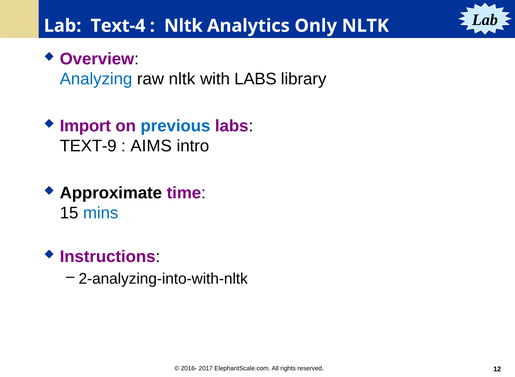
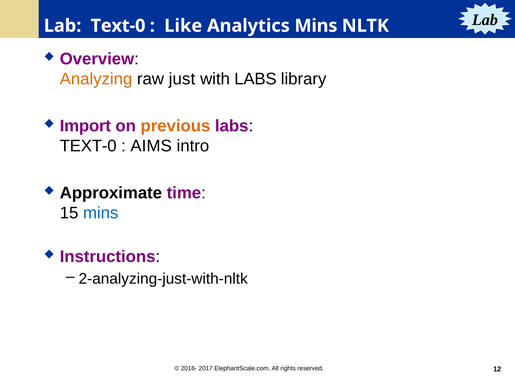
Lab Text-4: Text-4 -> Text-0
Nltk at (183, 26): Nltk -> Like
Analytics Only: Only -> Mins
Analyzing colour: blue -> orange
raw nltk: nltk -> just
previous colour: blue -> orange
TEXT-9 at (88, 146): TEXT-9 -> TEXT-0
2-analyzing-into-with-nltk: 2-analyzing-into-with-nltk -> 2-analyzing-just-with-nltk
